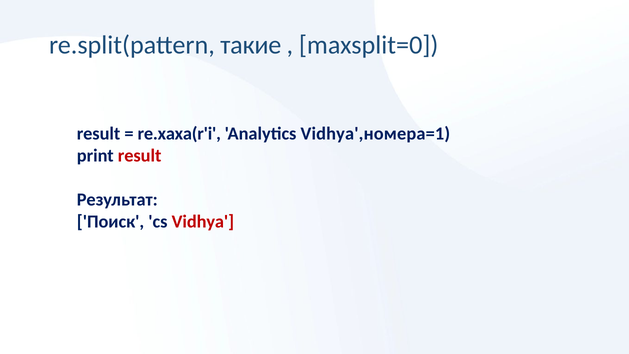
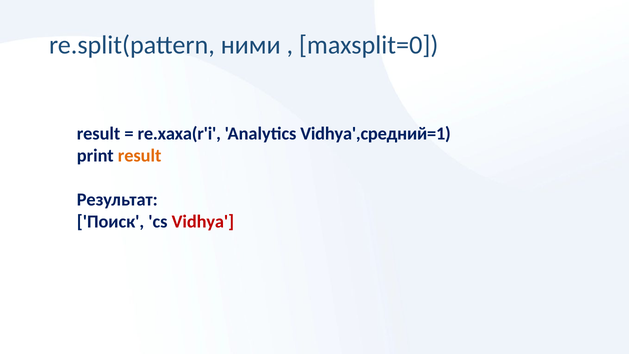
такие: такие -> ними
Vidhya',номера=1: Vidhya',номера=1 -> Vidhya',средний=1
result at (140, 156) colour: red -> orange
